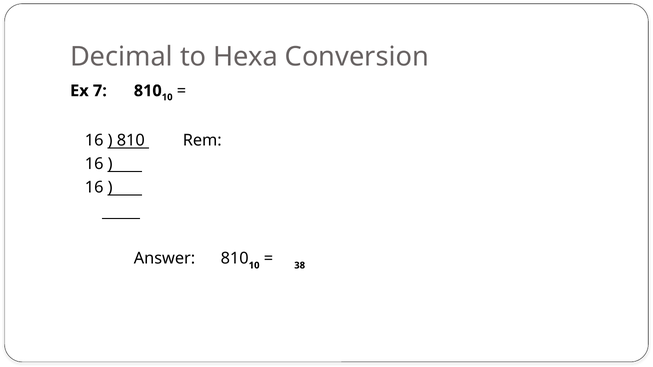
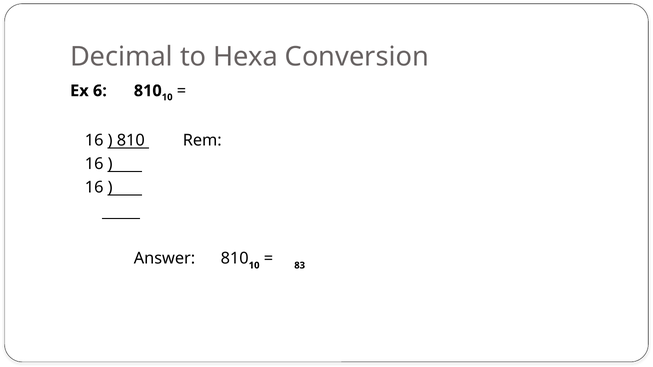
7: 7 -> 6
38: 38 -> 83
